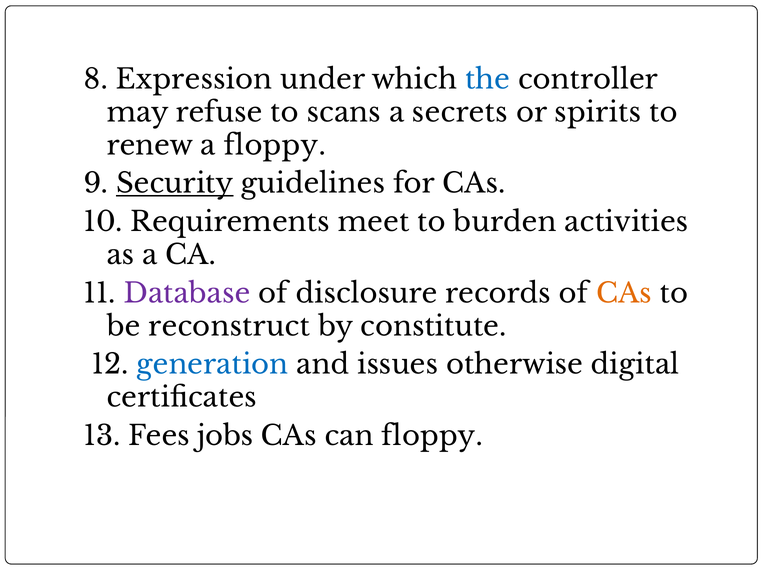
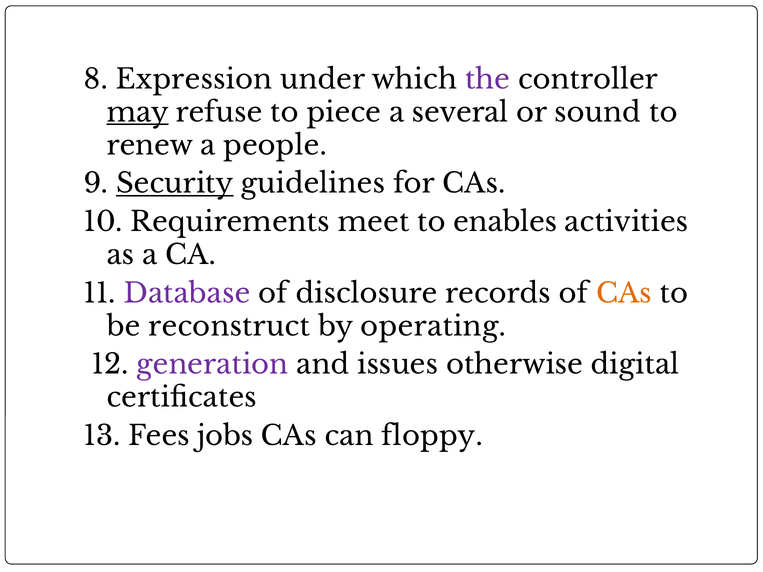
the colour: blue -> purple
may underline: none -> present
scans: scans -> piece
secrets: secrets -> several
spirits: spirits -> sound
a floppy: floppy -> people
burden: burden -> enables
constitute: constitute -> operating
generation colour: blue -> purple
